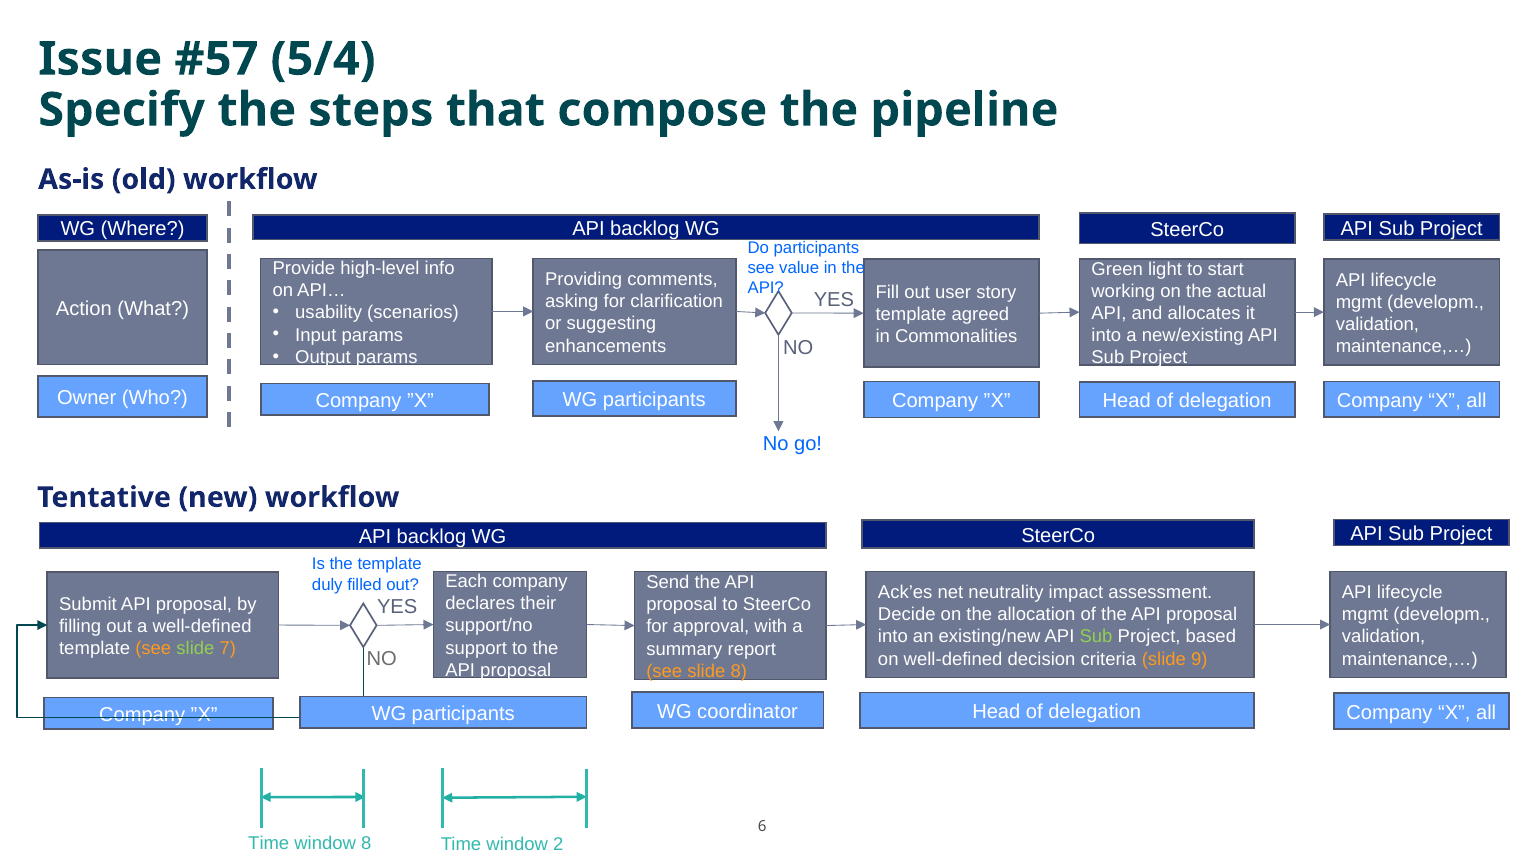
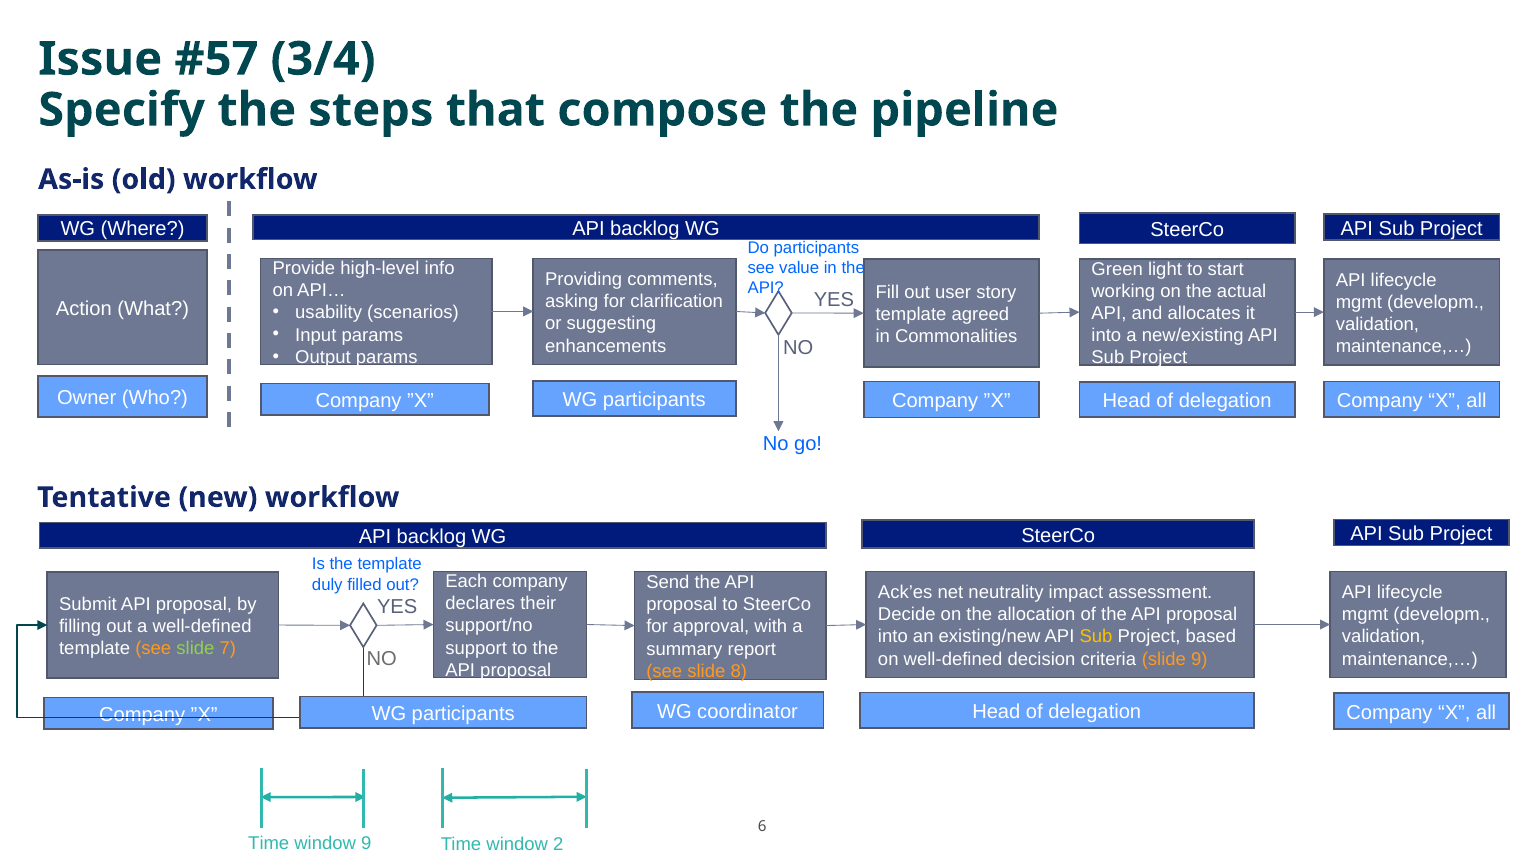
5/4: 5/4 -> 3/4
Sub at (1096, 637) colour: light green -> yellow
window 8: 8 -> 9
